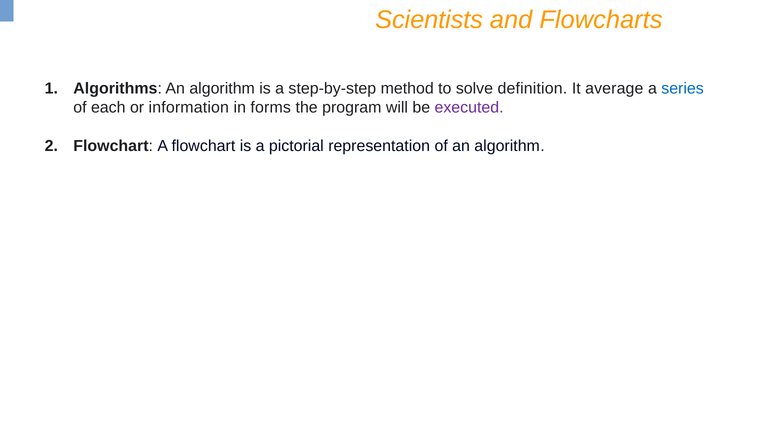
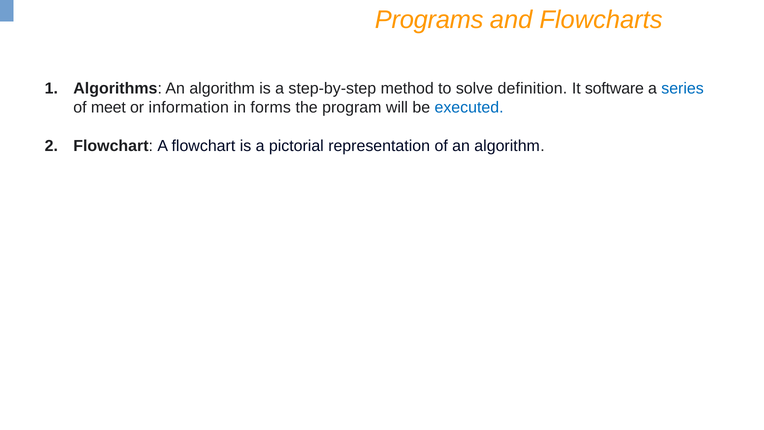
Scientists: Scientists -> Programs
average: average -> software
each: each -> meet
executed colour: purple -> blue
